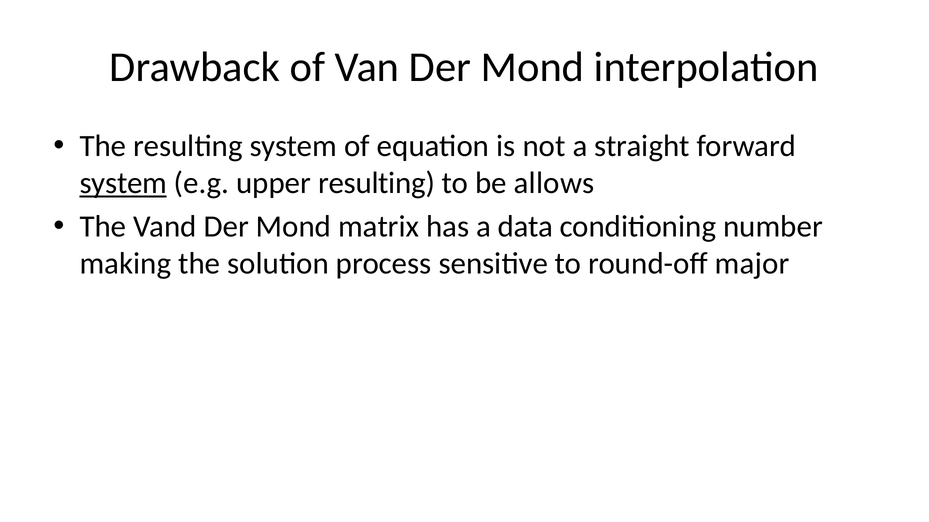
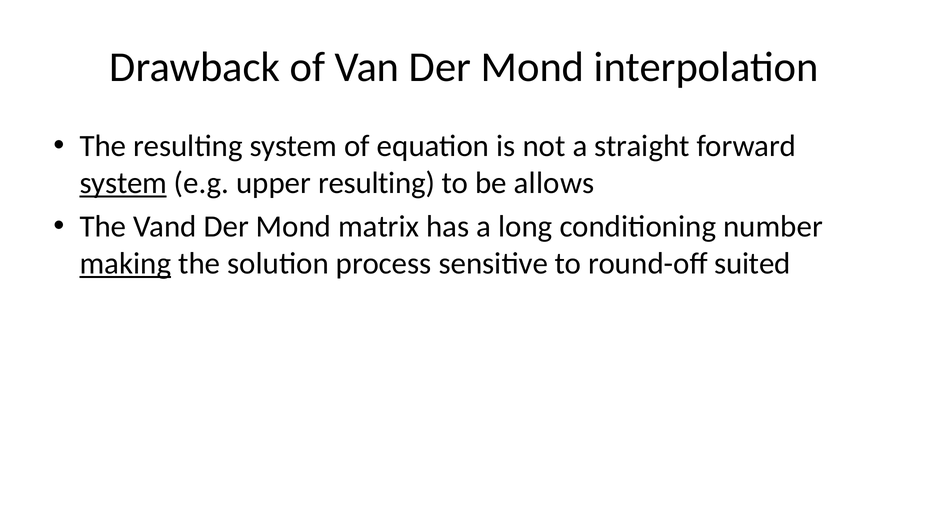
data: data -> long
making underline: none -> present
major: major -> suited
